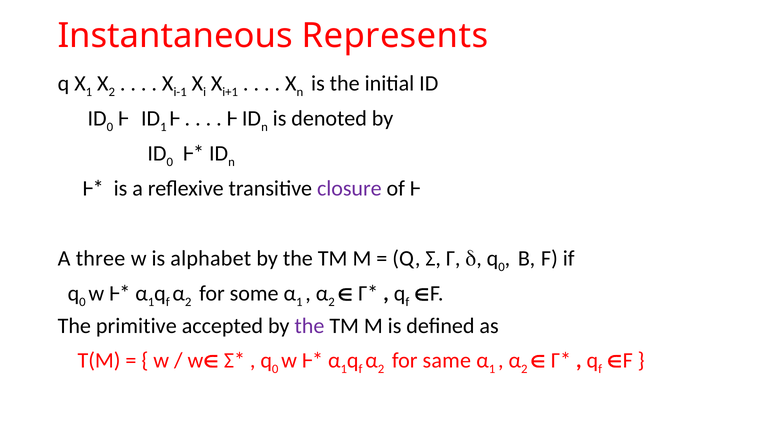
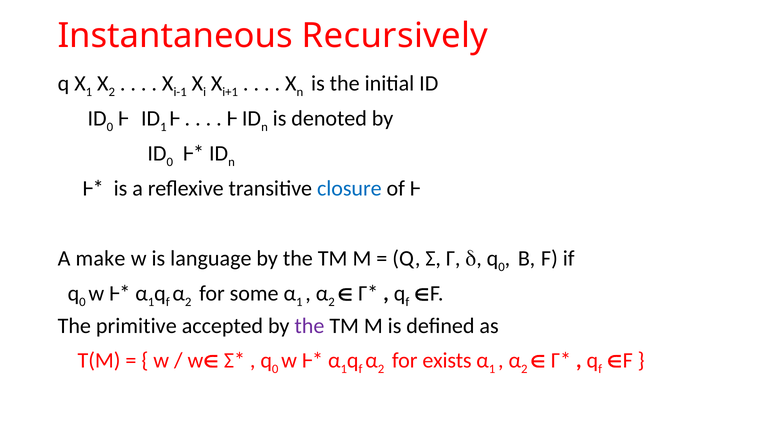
Represents: Represents -> Recursively
closure colour: purple -> blue
three: three -> make
alphabet: alphabet -> language
same: same -> exists
